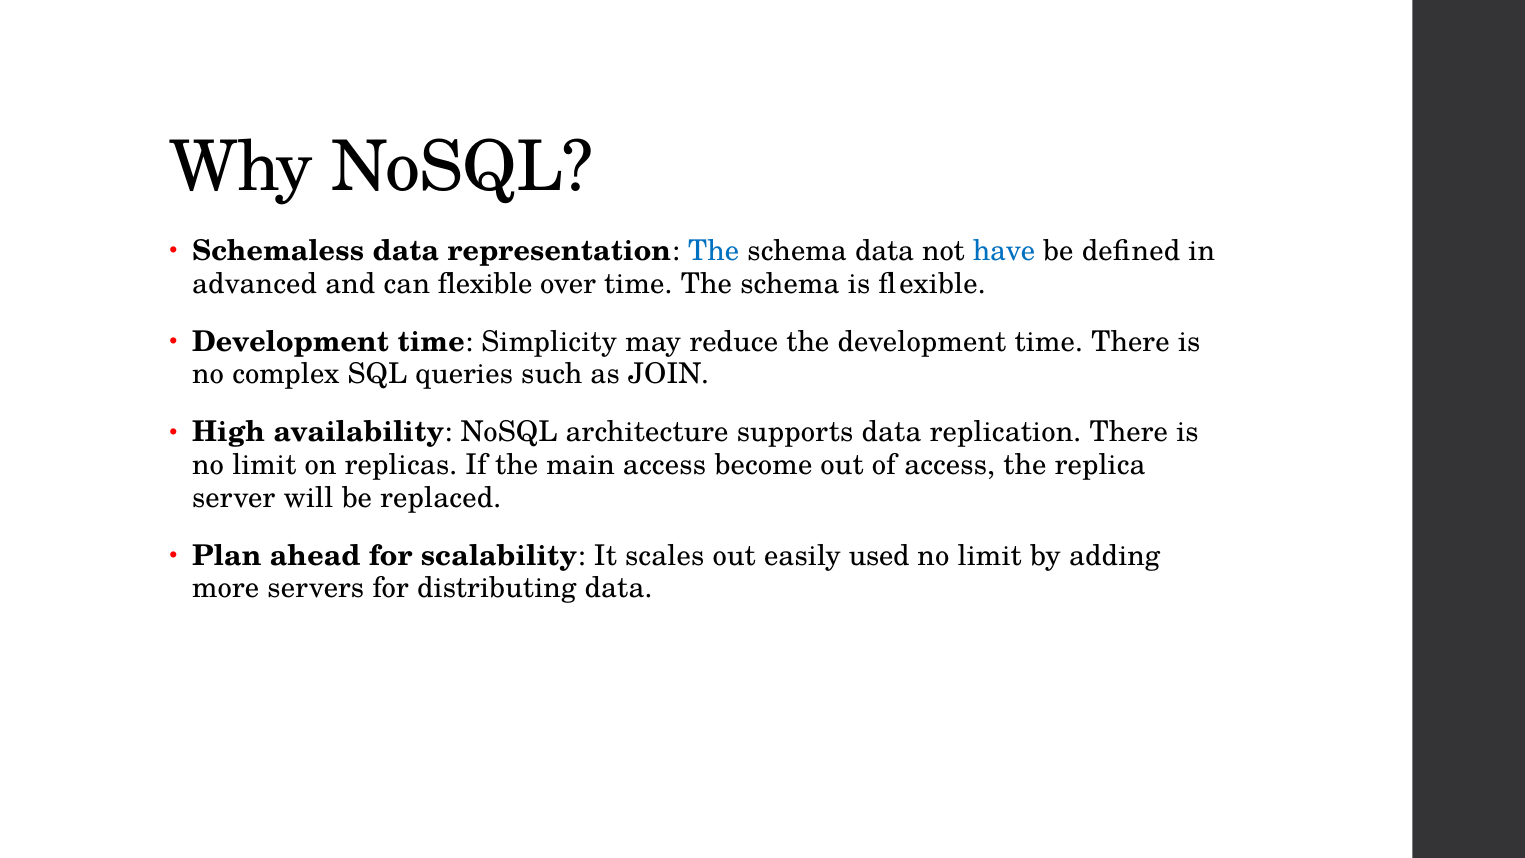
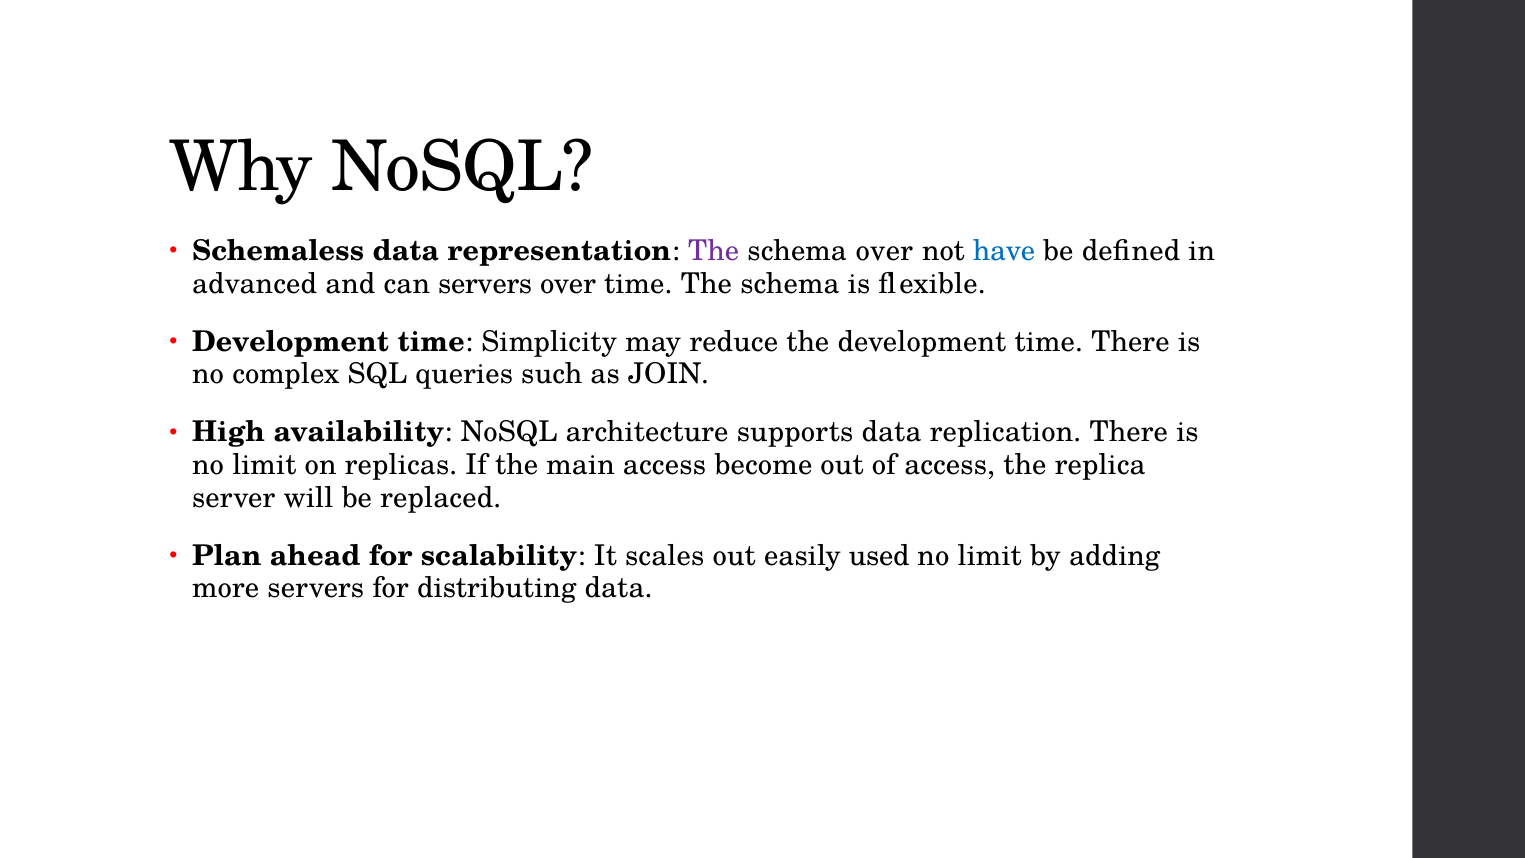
The at (714, 251) colour: blue -> purple
schema data: data -> over
can flexible: flexible -> servers
